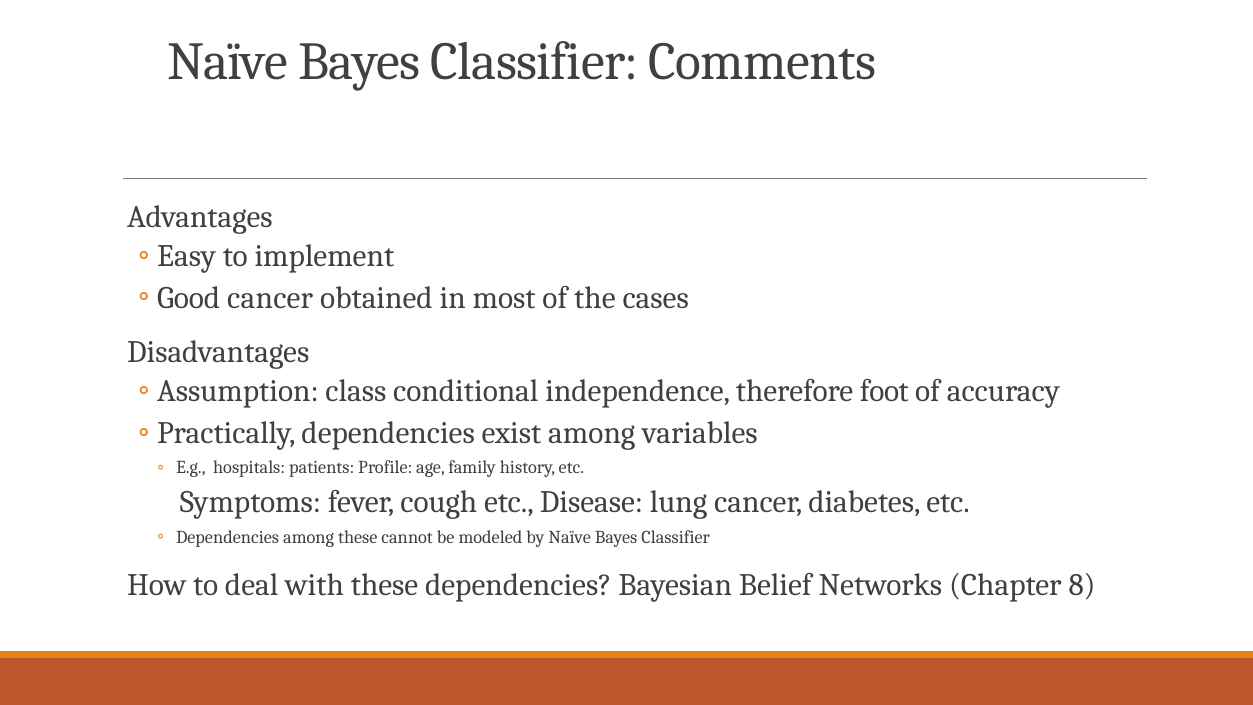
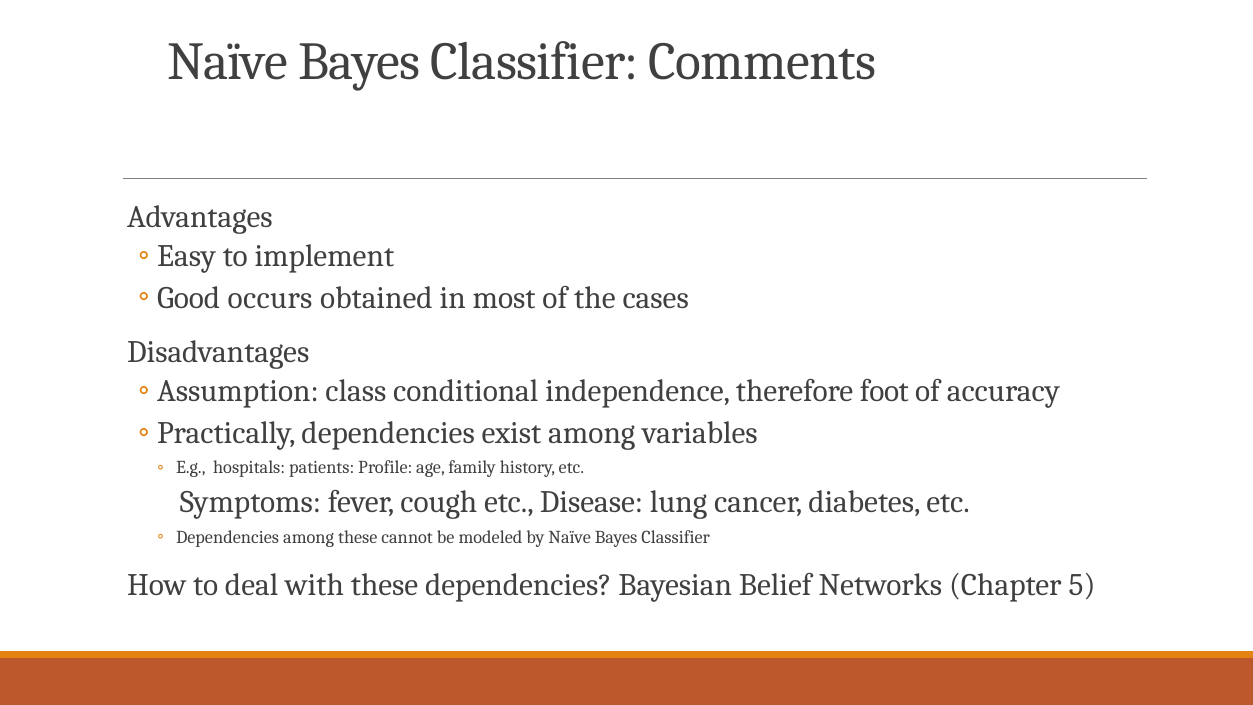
cancer at (270, 298): cancer -> occurs
8: 8 -> 5
